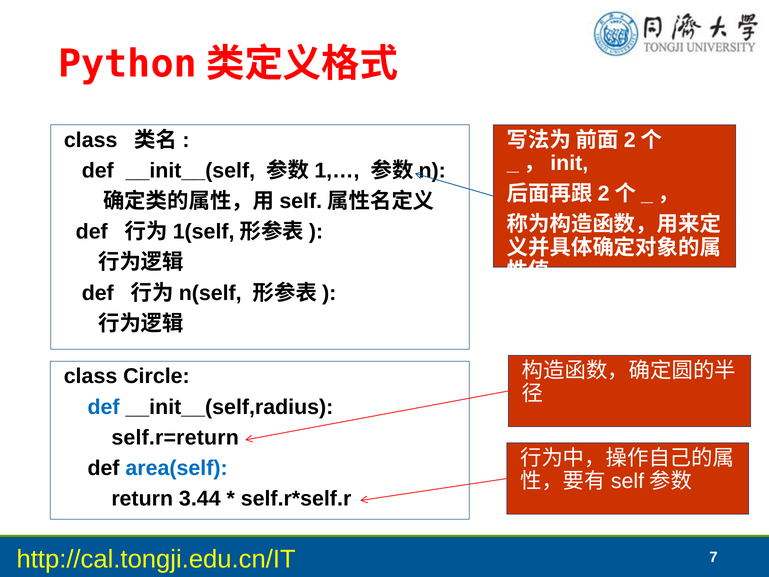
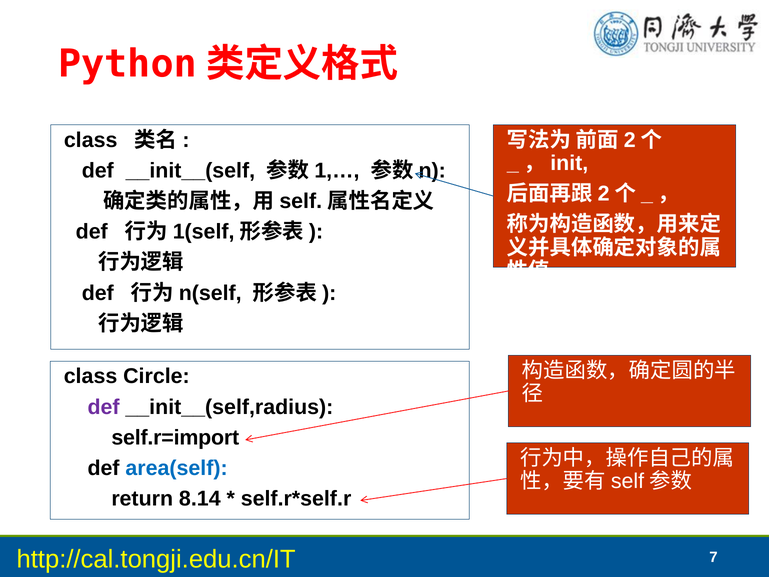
def at (104, 407) colour: blue -> purple
self.r=return: self.r=return -> self.r=import
3.44: 3.44 -> 8.14
